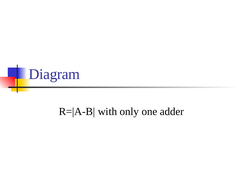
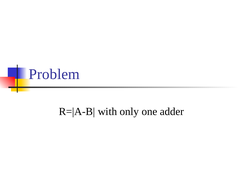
Diagram: Diagram -> Problem
